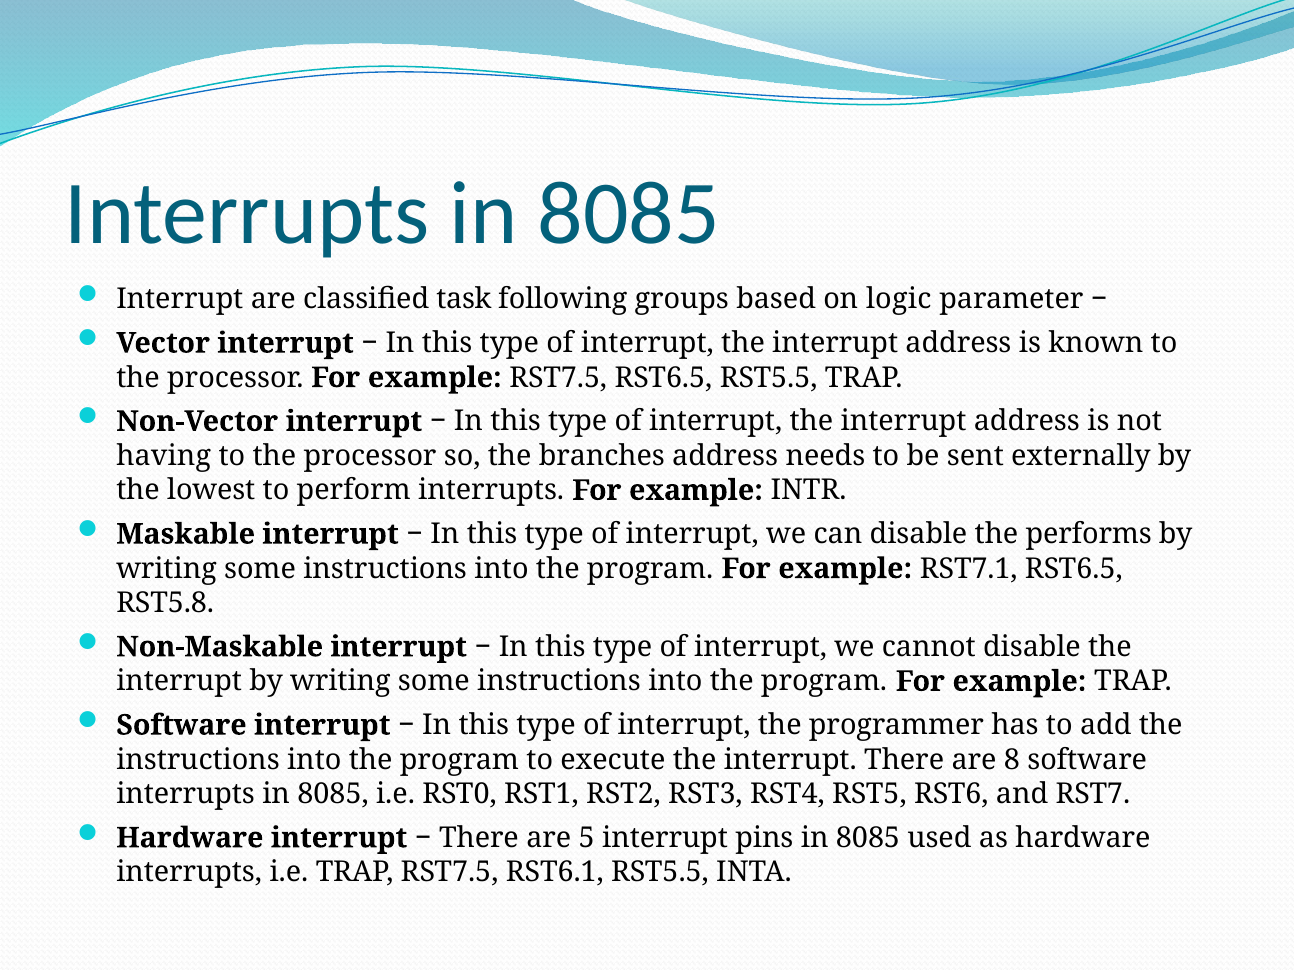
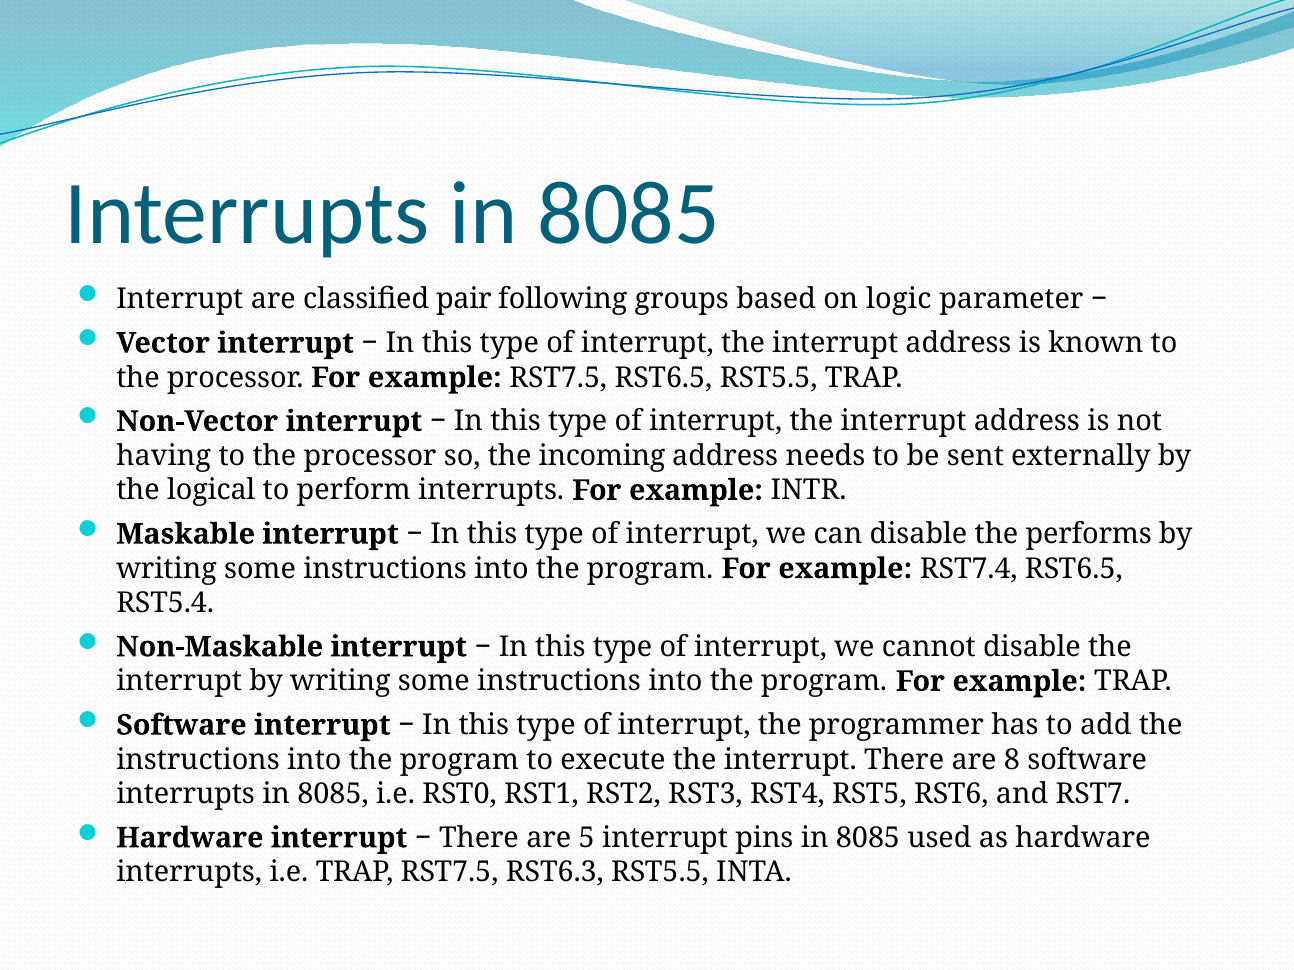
task: task -> pair
branches: branches -> incoming
lowest: lowest -> logical
RST7.1: RST7.1 -> RST7.4
RST5.8: RST5.8 -> RST5.4
RST6.1: RST6.1 -> RST6.3
